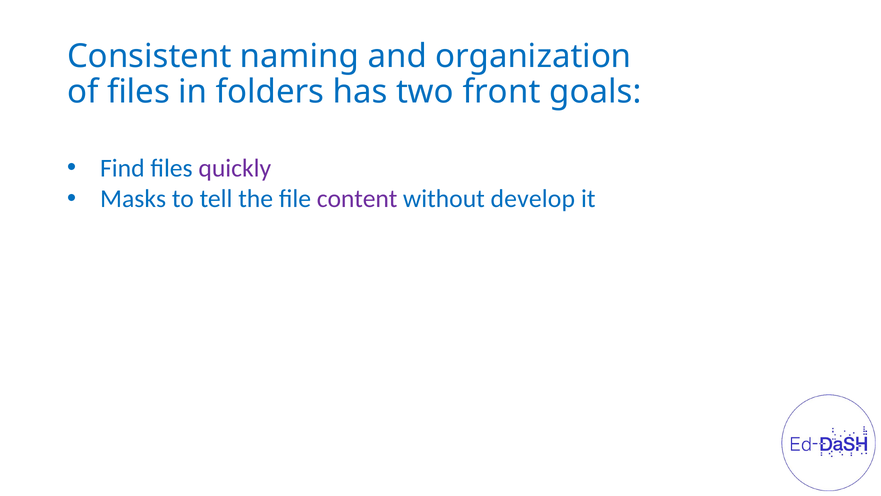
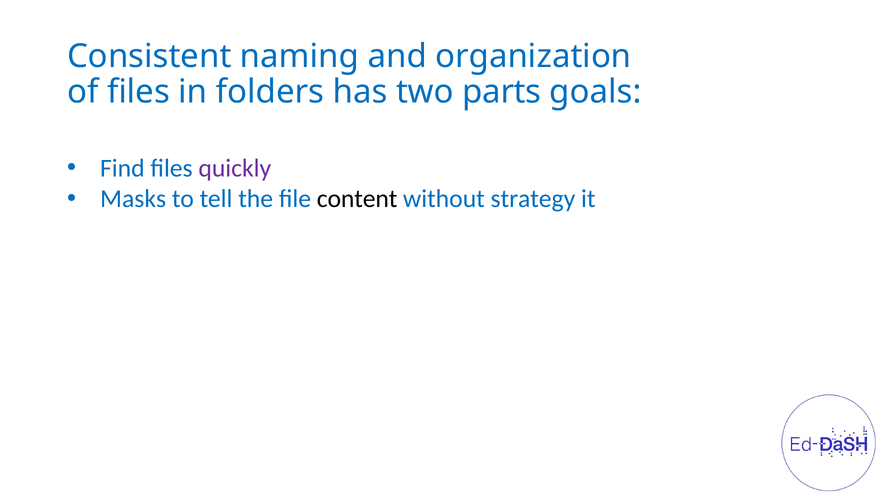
front: front -> parts
content colour: purple -> black
develop: develop -> strategy
